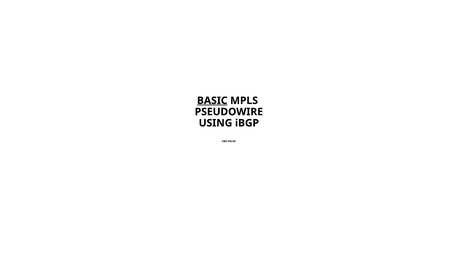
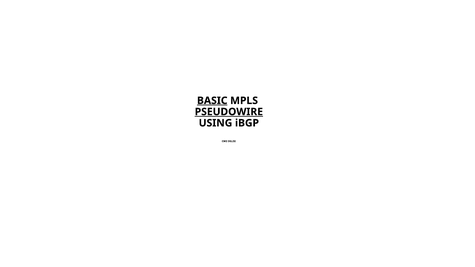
PSEUDOWIRE underline: none -> present
